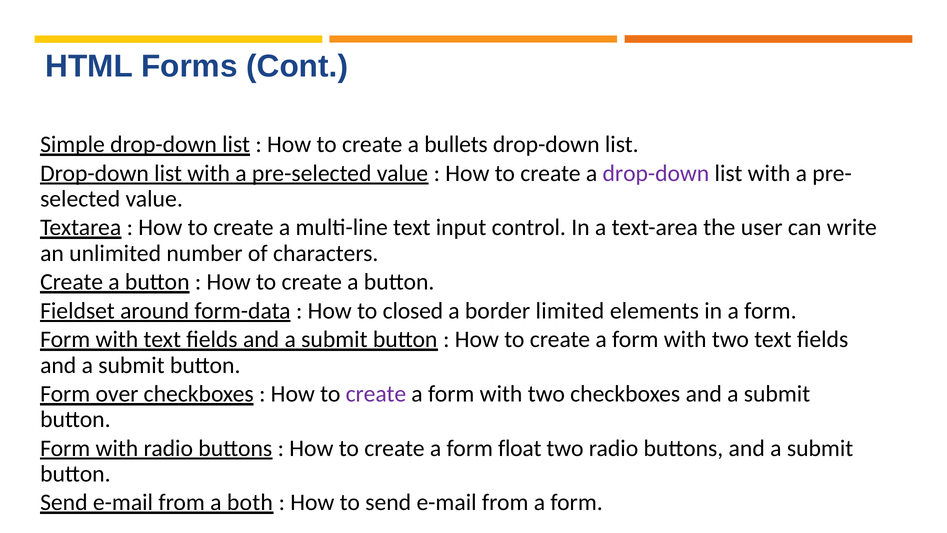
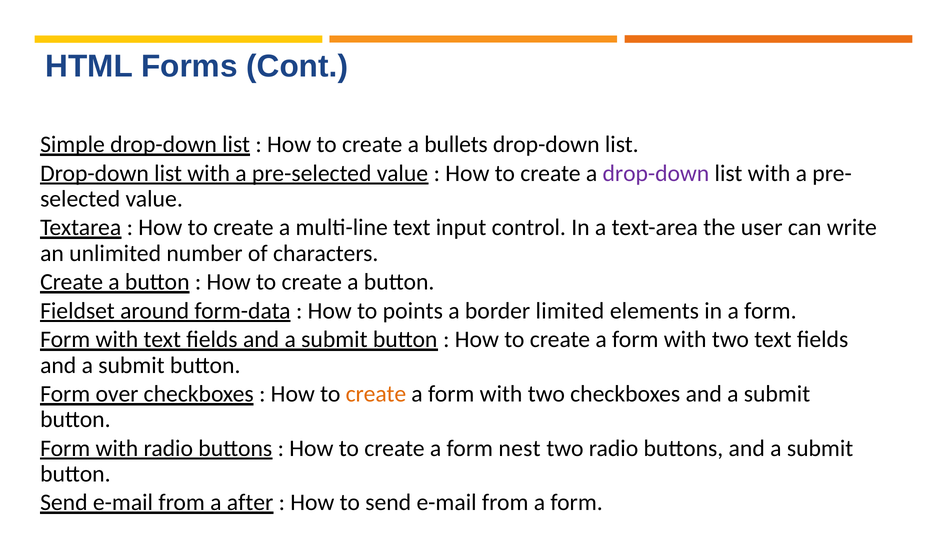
closed: closed -> points
create at (376, 394) colour: purple -> orange
float: float -> nest
both: both -> after
